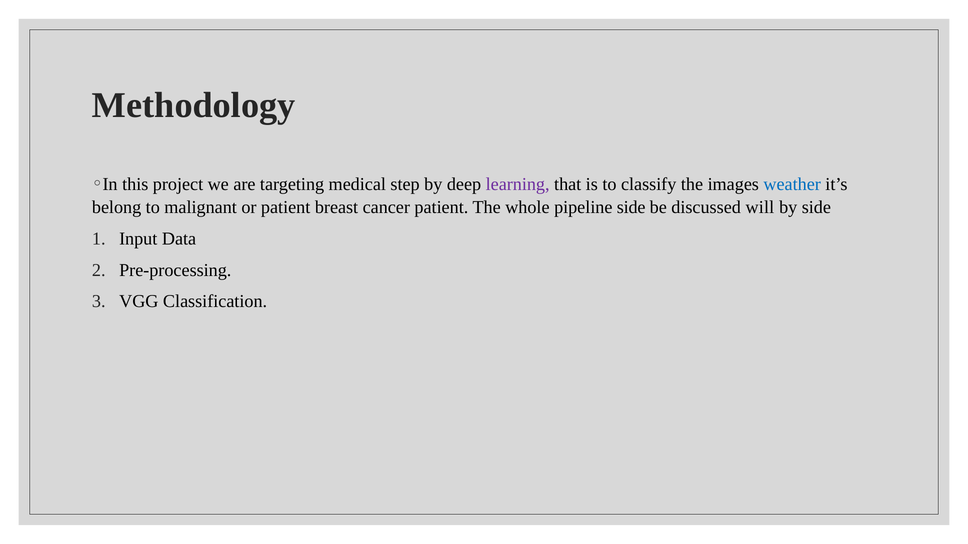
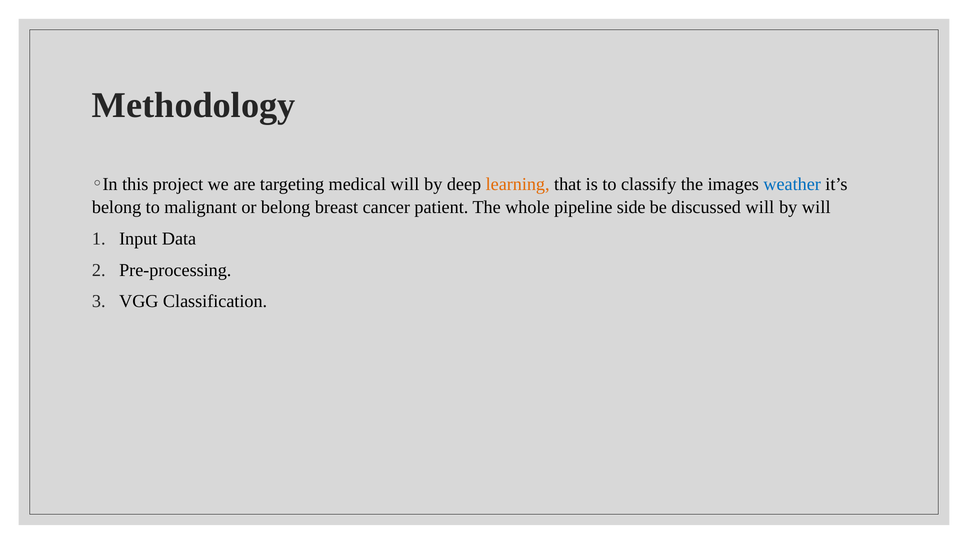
medical step: step -> will
learning colour: purple -> orange
or patient: patient -> belong
by side: side -> will
